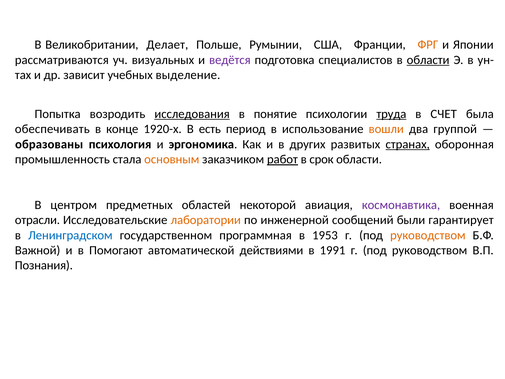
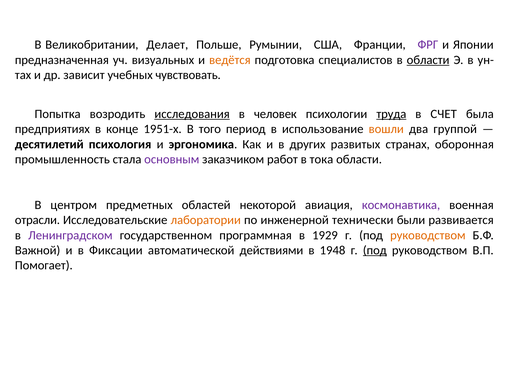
ФРГ colour: orange -> purple
рассматриваются: рассматриваются -> предназначенная
ведётся colour: purple -> orange
выделение: выделение -> чувствовать
понятие: понятие -> человек
обеспечивать: обеспечивать -> предприятиях
1920-х: 1920-х -> 1951-х
есть: есть -> того
образованы: образованы -> десятилетий
странах underline: present -> none
основным colour: orange -> purple
работ underline: present -> none
срок: срок -> тока
сообщений: сообщений -> технически
гарантирует: гарантирует -> развивается
Ленинградском colour: blue -> purple
1953: 1953 -> 1929
Помогают: Помогают -> Фиксации
1991: 1991 -> 1948
под at (375, 250) underline: none -> present
Познания: Познания -> Помогает
